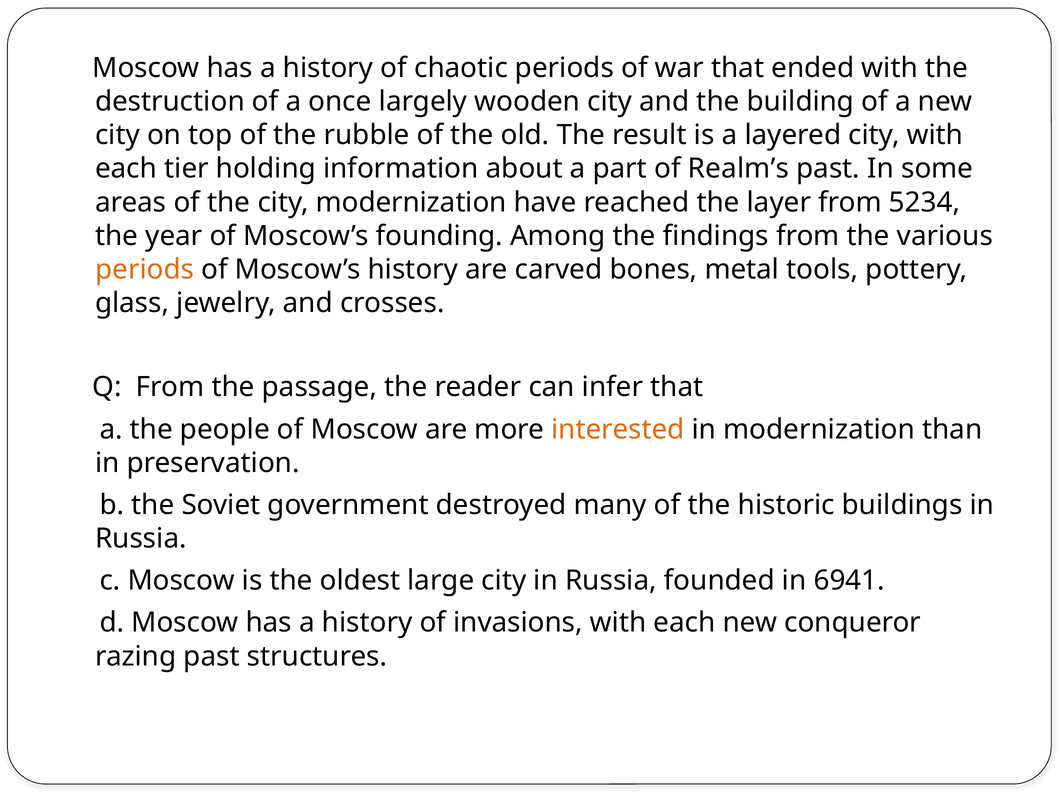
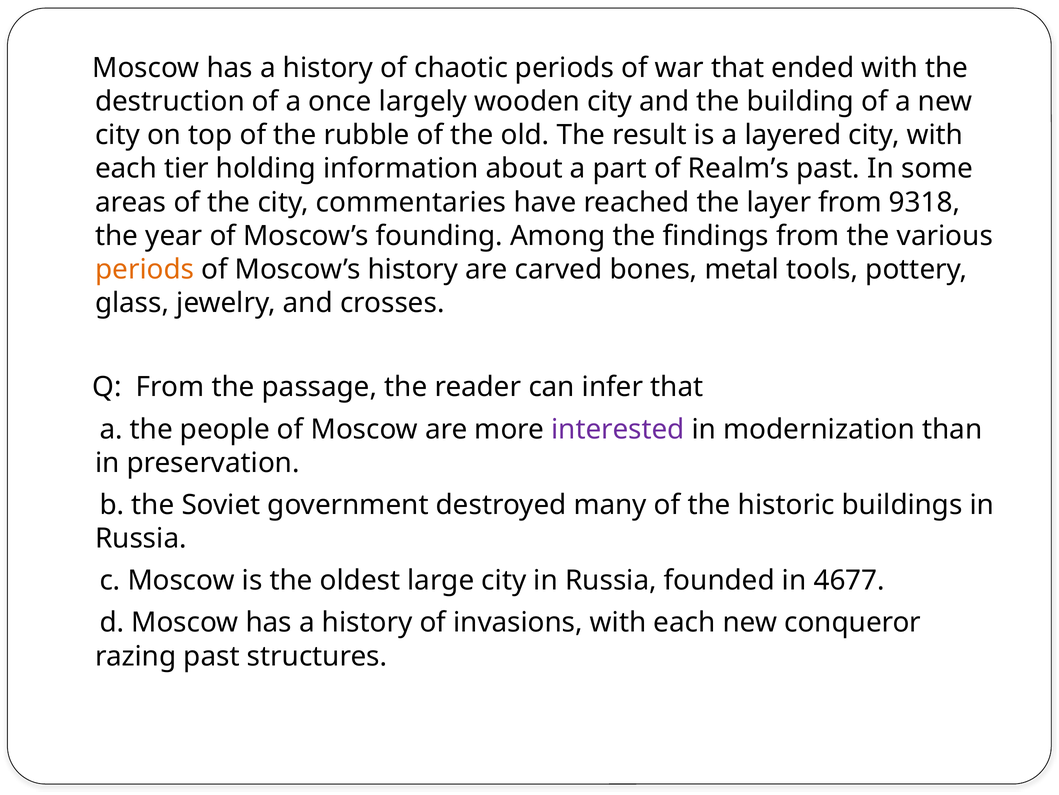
city modernization: modernization -> commentaries
5234: 5234 -> 9318
interested colour: orange -> purple
6941: 6941 -> 4677
